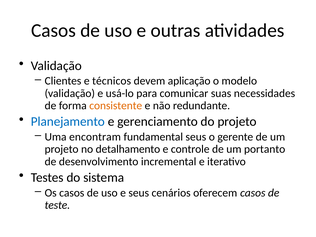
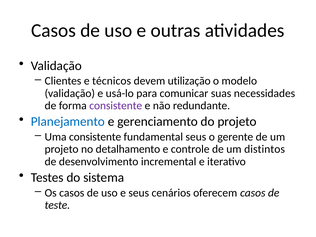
aplicação: aplicação -> utilização
consistente at (116, 106) colour: orange -> purple
Uma encontram: encontram -> consistente
portanto: portanto -> distintos
